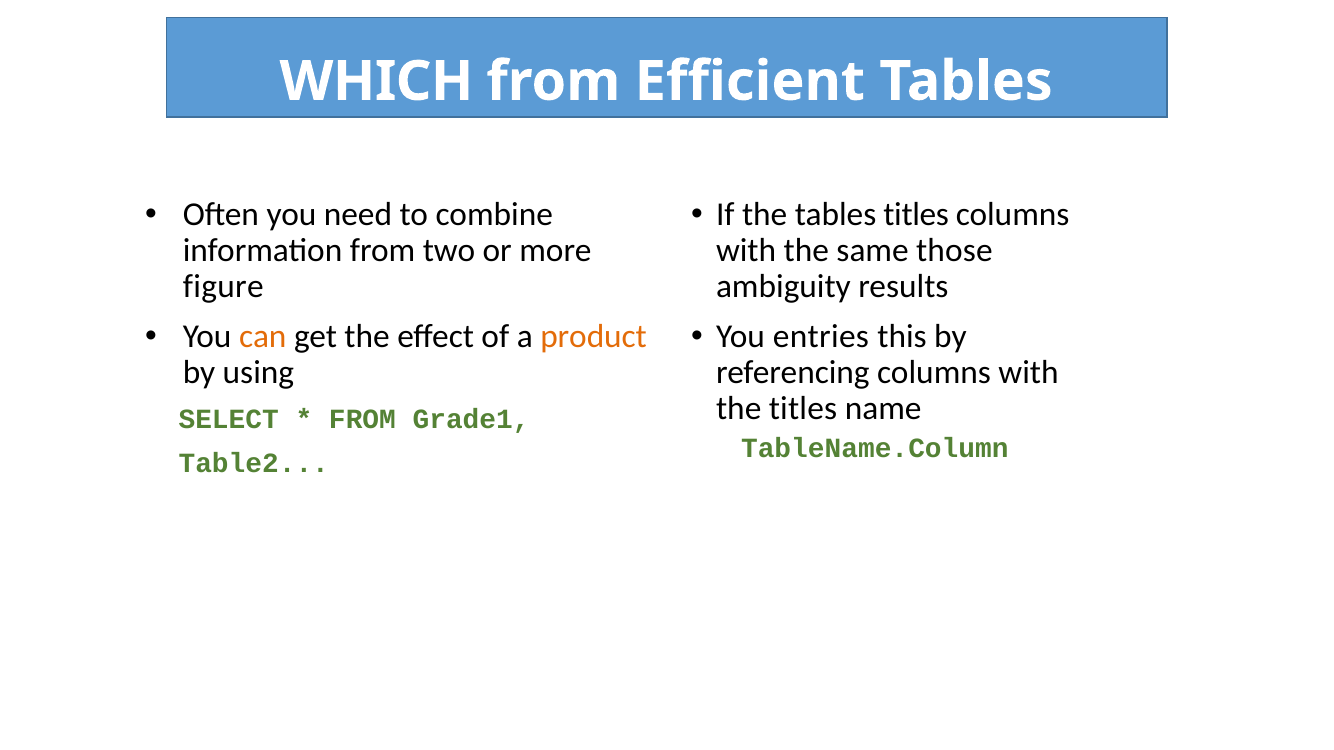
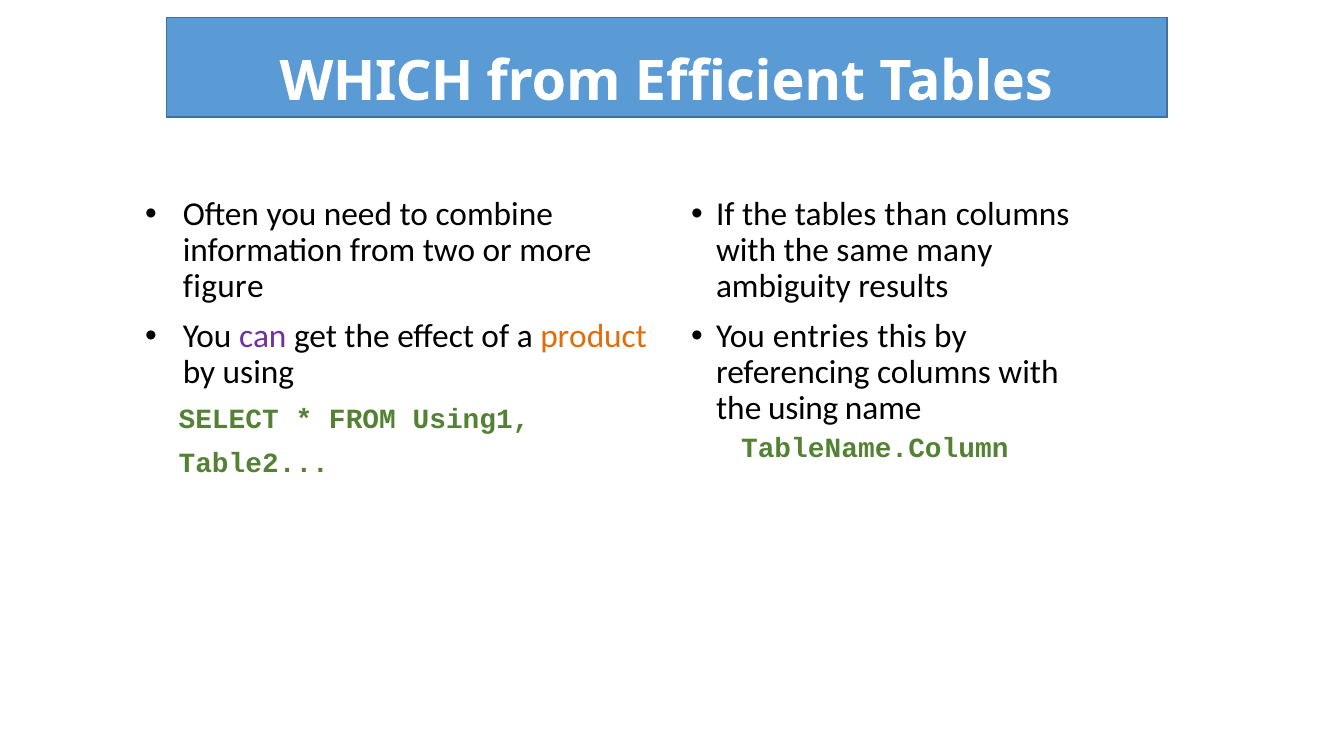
tables titles: titles -> than
those: those -> many
can colour: orange -> purple
the titles: titles -> using
Grade1: Grade1 -> Using1
